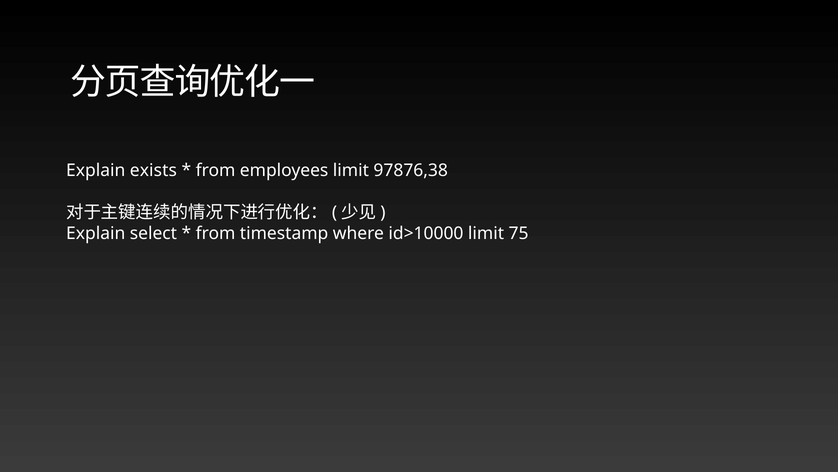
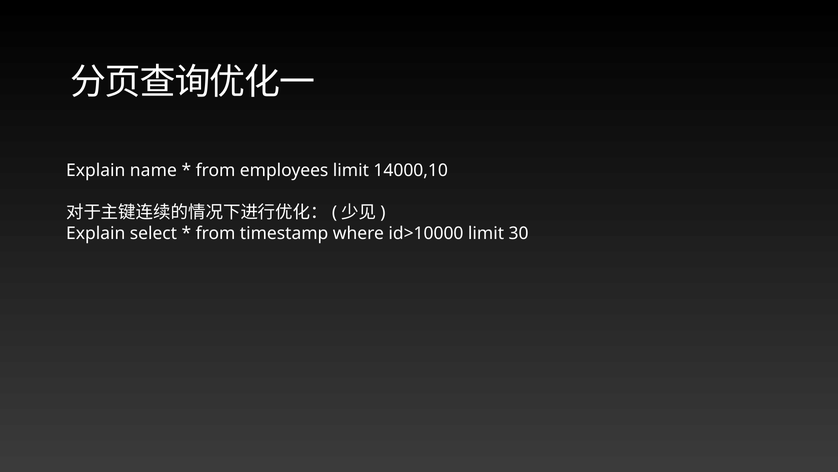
exists: exists -> name
97876,38: 97876,38 -> 14000,10
75: 75 -> 30
